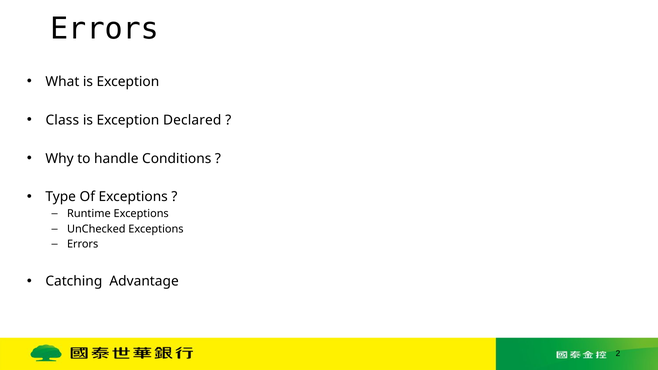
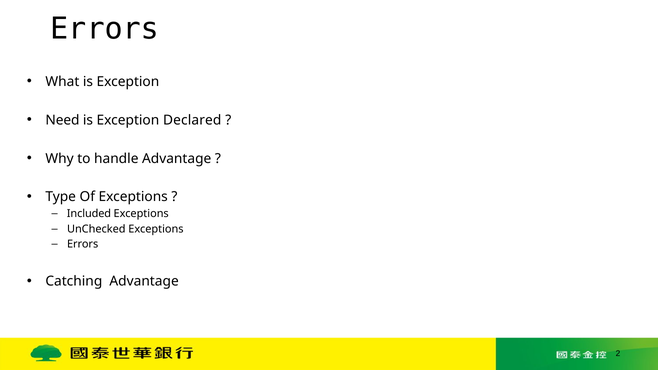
Class: Class -> Need
handle Conditions: Conditions -> Advantage
Runtime: Runtime -> Included
